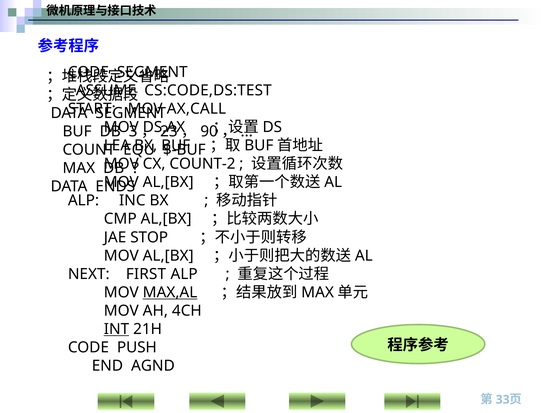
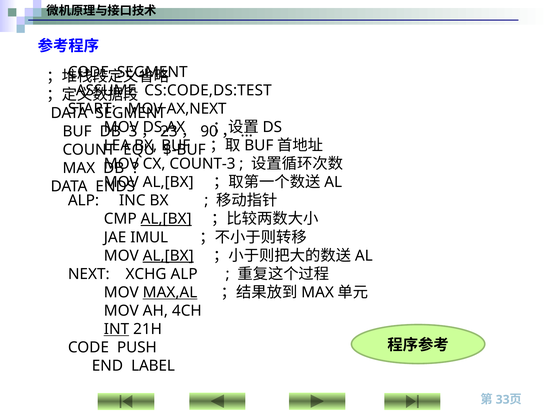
AX,CALL: AX,CALL -> AX,NEXT
COUNT-2: COUNT-2 -> COUNT-3
AL,[BX at (166, 219) underline: none -> present
STOP: STOP -> IMUL
AL,[BX at (168, 256) underline: none -> present
FIRST: FIRST -> XCHG
AGND: AGND -> LABEL
